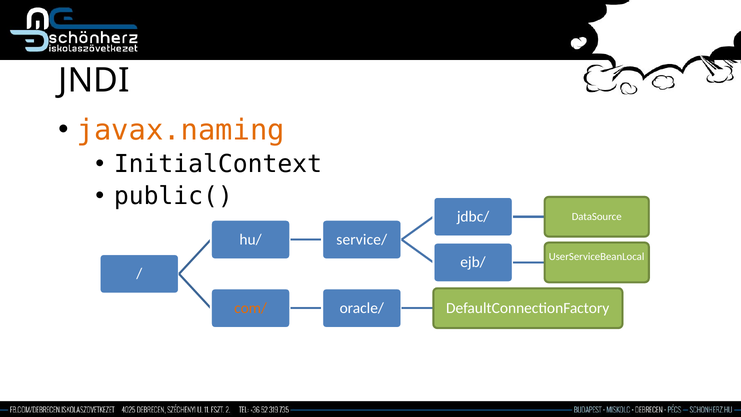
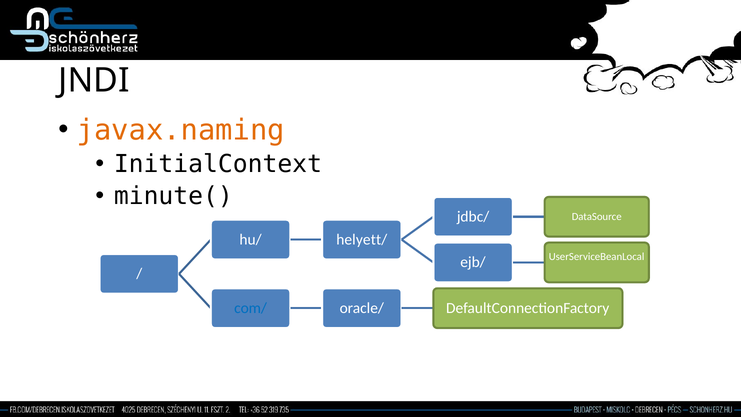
public(: public( -> minute(
service/: service/ -> helyett/
com/ colour: orange -> blue
